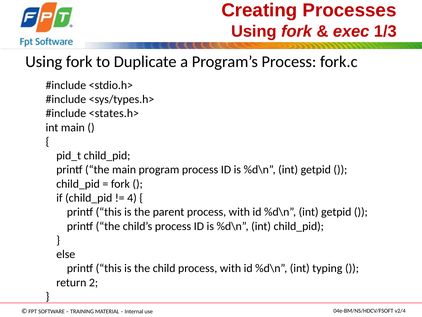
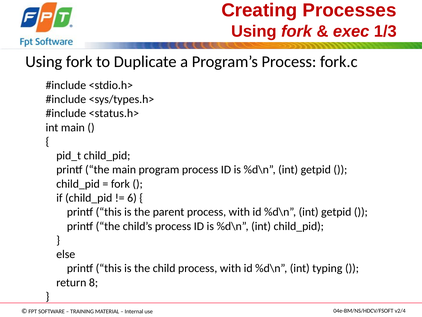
<states.h>: <states.h> -> <status.h>
4: 4 -> 6
2: 2 -> 8
